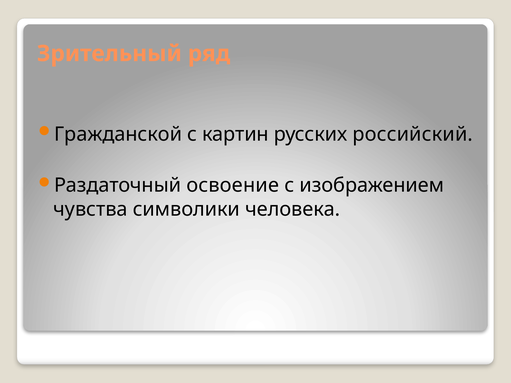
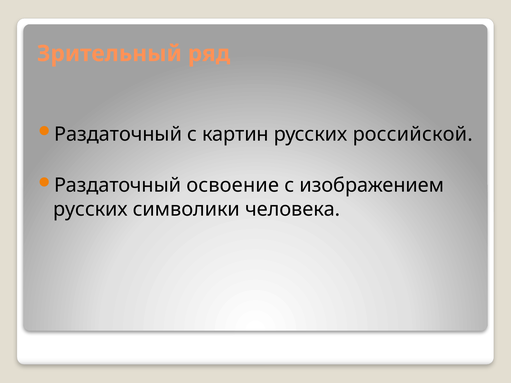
Гражданской at (118, 134): Гражданской -> Раздаточный
российский: российский -> российской
чувства at (90, 209): чувства -> русских
